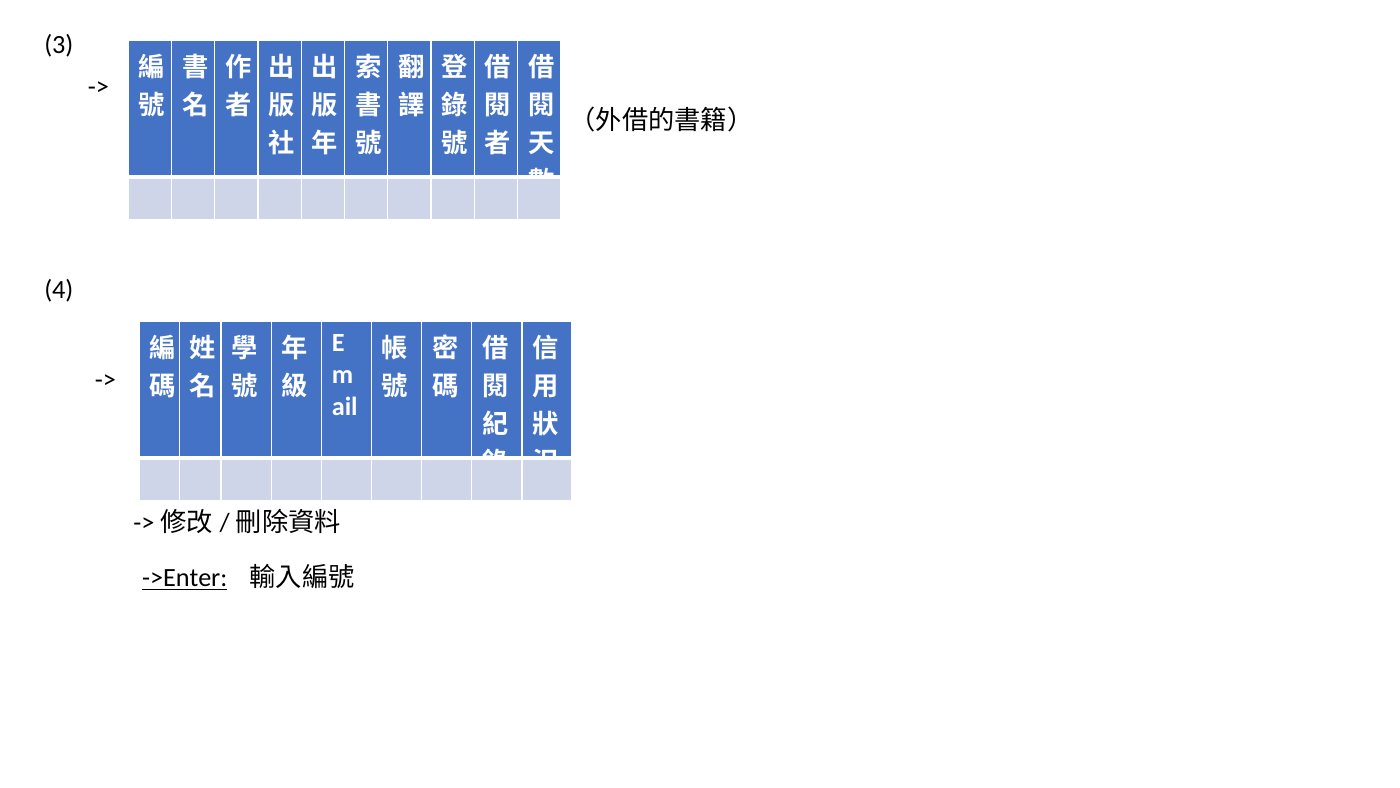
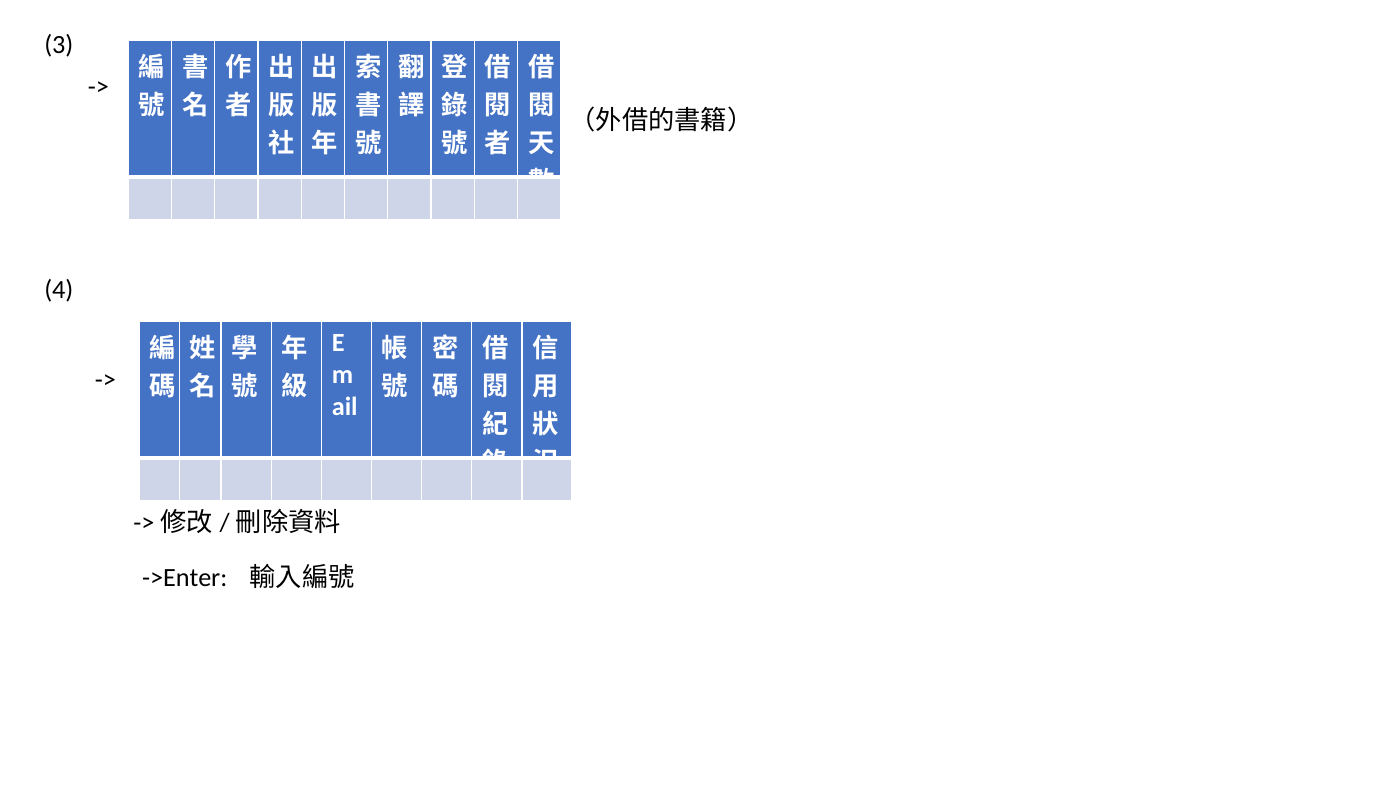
->Enter underline: present -> none
